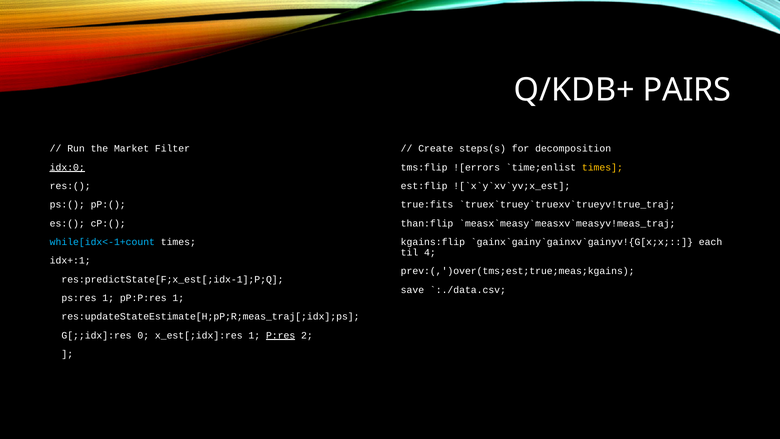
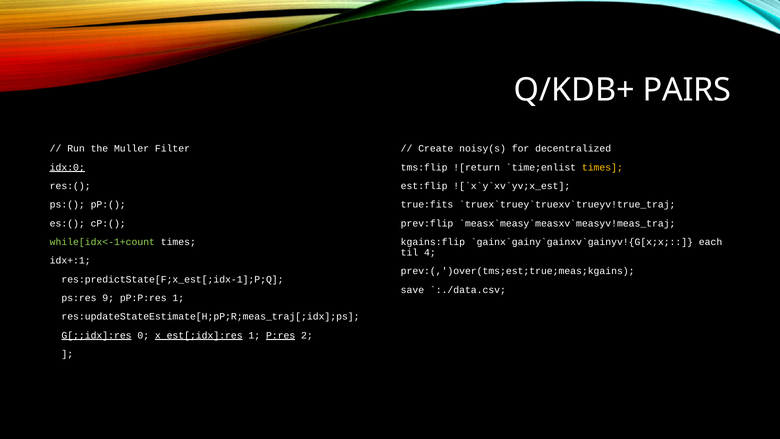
Market: Market -> Muller
steps(s: steps(s -> noisy(s
decomposition: decomposition -> decentralized
![errors: ![errors -> ![return
than:flip: than:flip -> prev:flip
while[idx<-1+count colour: light blue -> light green
ps:res 1: 1 -> 9
G[;;idx]:res underline: none -> present
x_est[;idx]:res underline: none -> present
